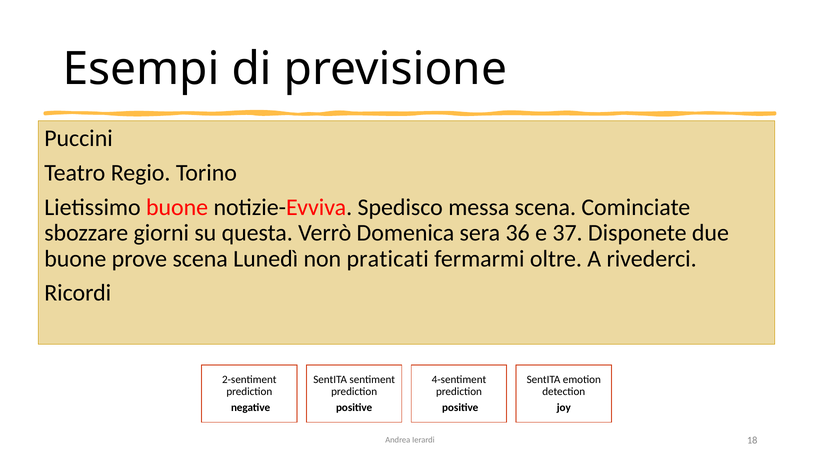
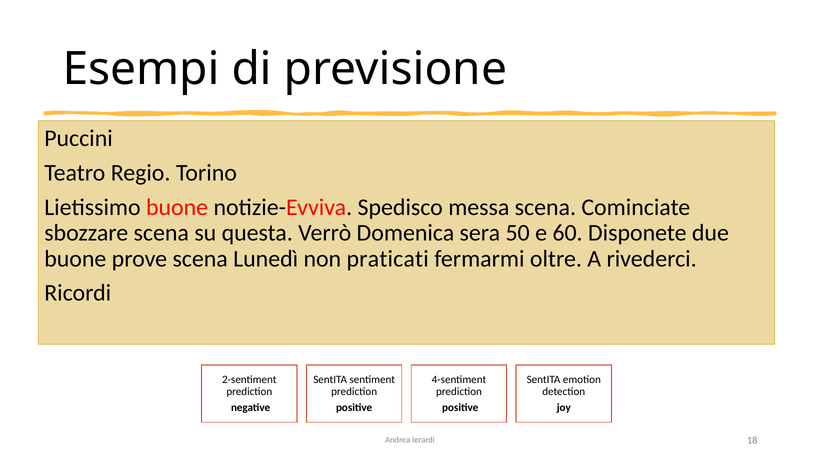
sbozzare giorni: giorni -> scena
36: 36 -> 50
37: 37 -> 60
